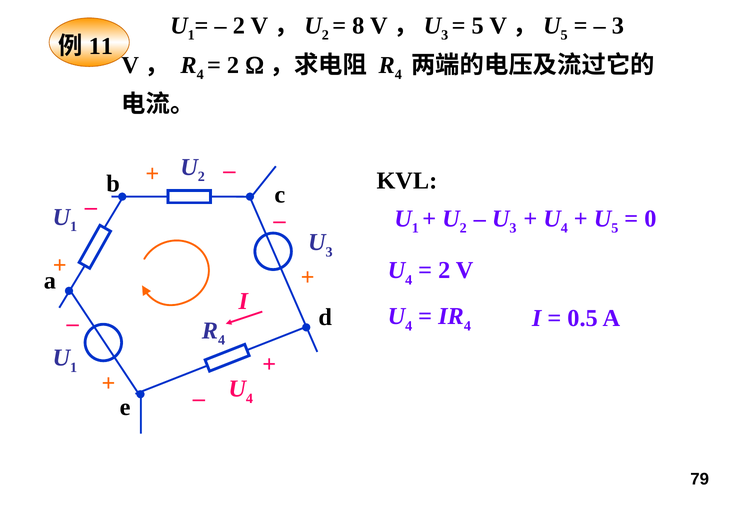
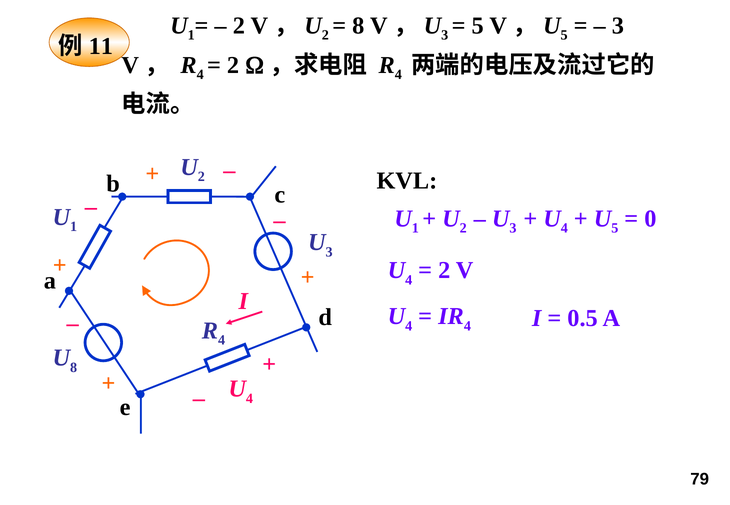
1 at (74, 368): 1 -> 8
